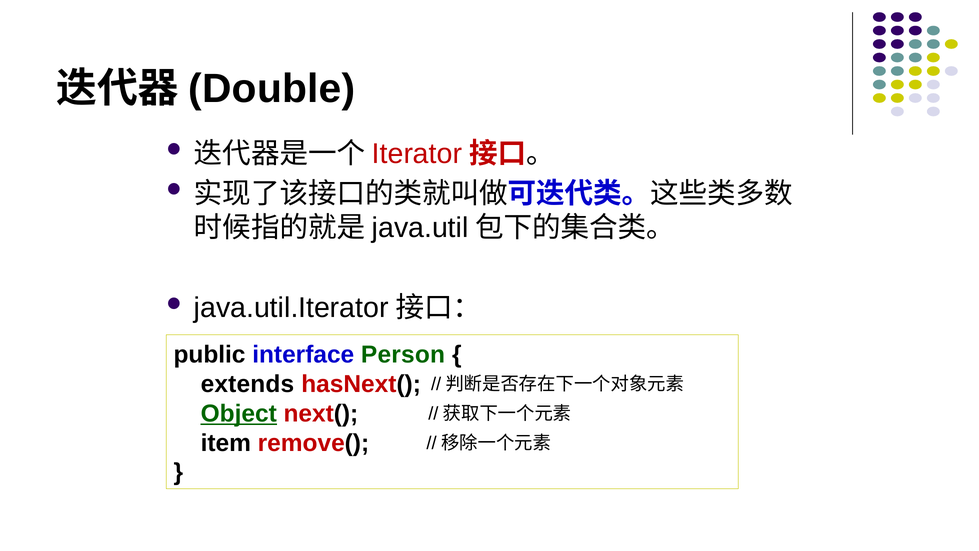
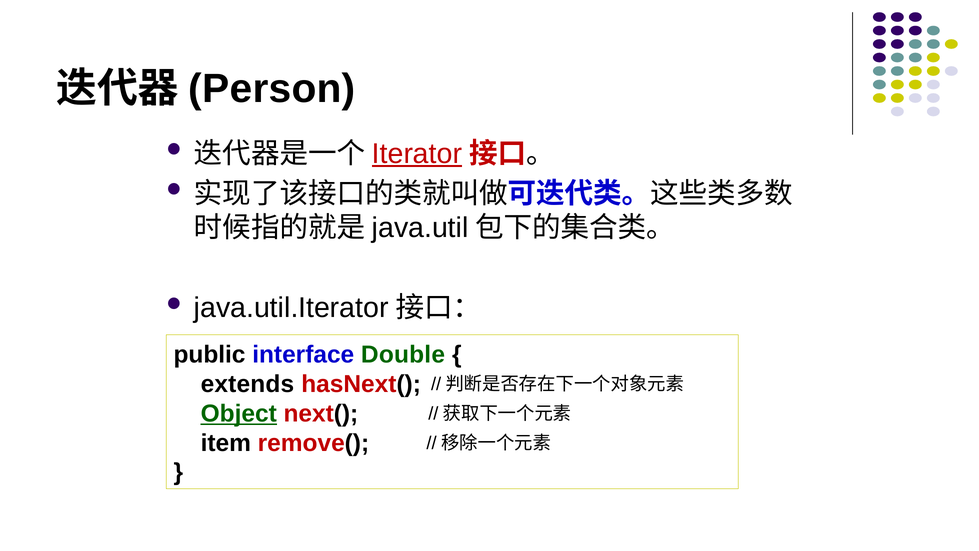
Double: Double -> Person
Iterator underline: none -> present
Person: Person -> Double
